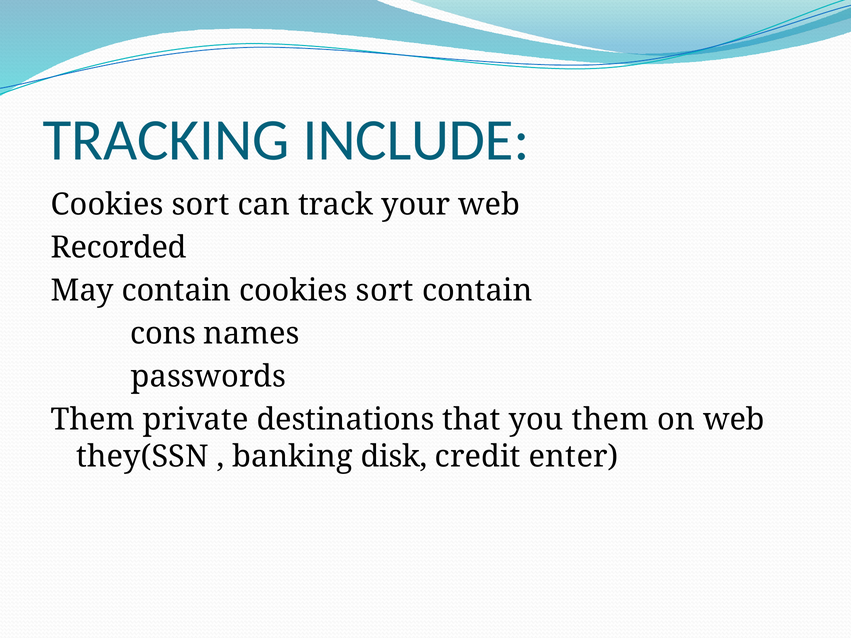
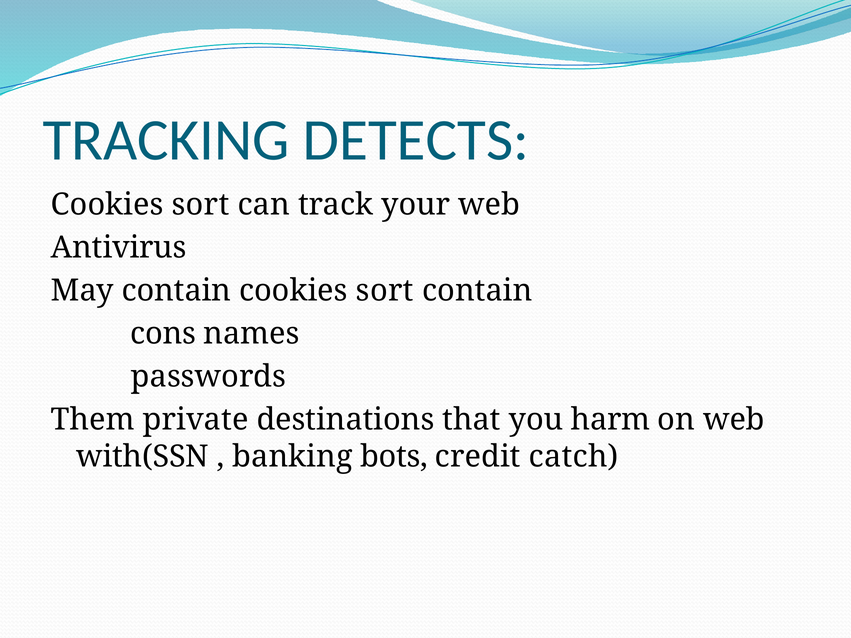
INCLUDE: INCLUDE -> DETECTS
Recorded: Recorded -> Antivirus
you them: them -> harm
they(SSN: they(SSN -> with(SSN
disk: disk -> bots
enter: enter -> catch
